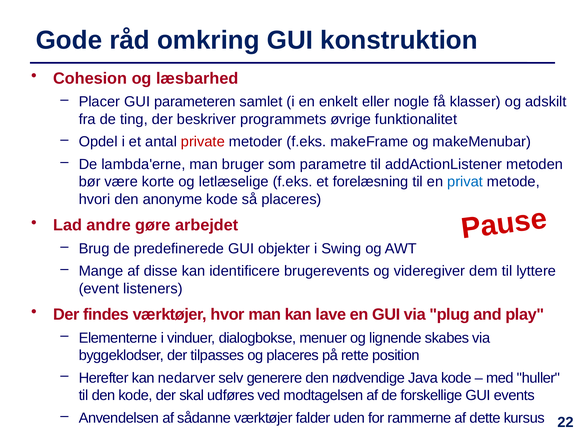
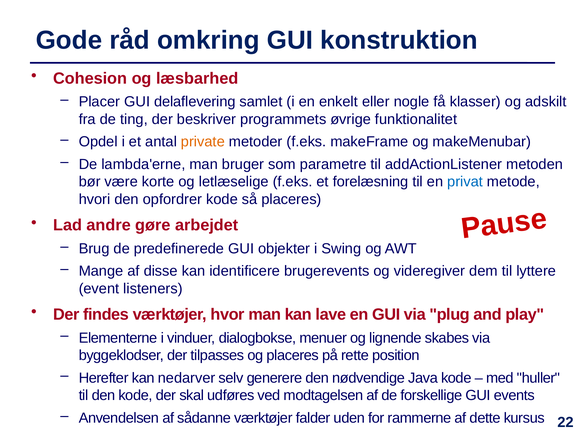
parameteren: parameteren -> delaflevering
private colour: red -> orange
anonyme: anonyme -> opfordrer
